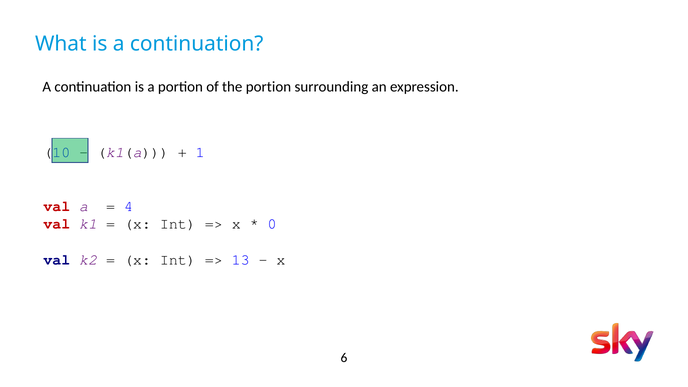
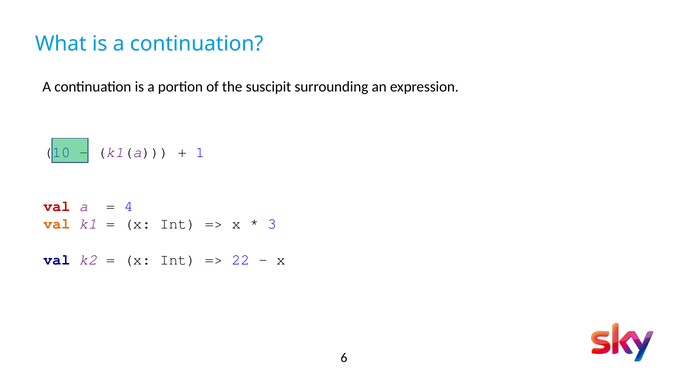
the portion: portion -> suscipit
val at (57, 224) colour: red -> orange
0: 0 -> 3
13: 13 -> 22
